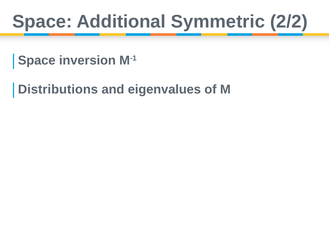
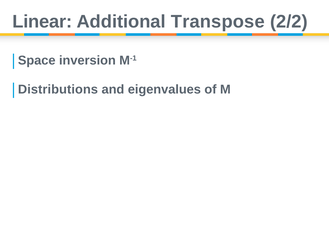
Space at (42, 22): Space -> Linear
Symmetric: Symmetric -> Transpose
